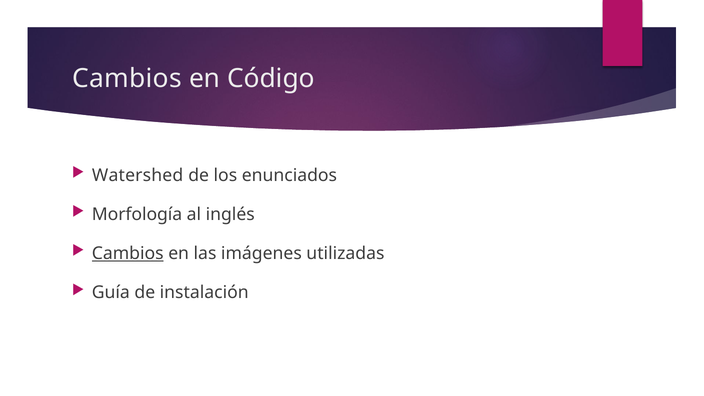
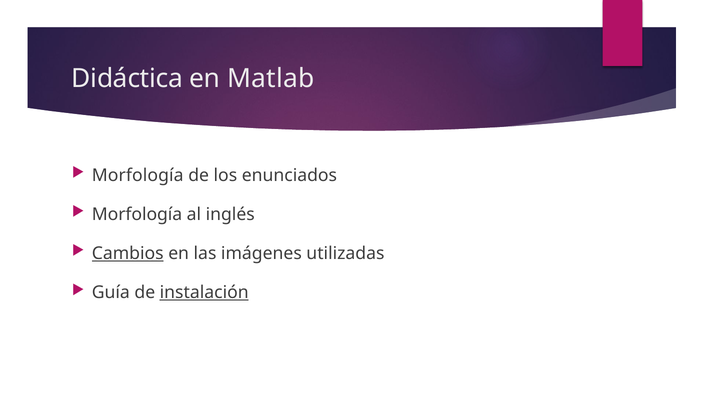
Cambios at (127, 78): Cambios -> Didáctica
Código: Código -> Matlab
Watershed at (138, 175): Watershed -> Morfología
instalación underline: none -> present
